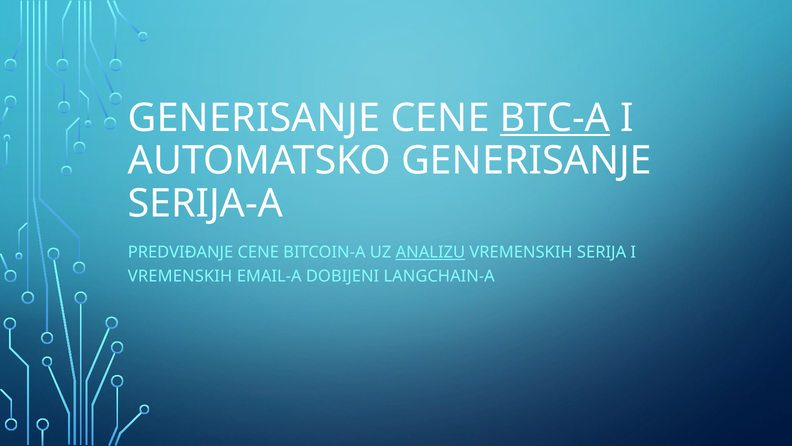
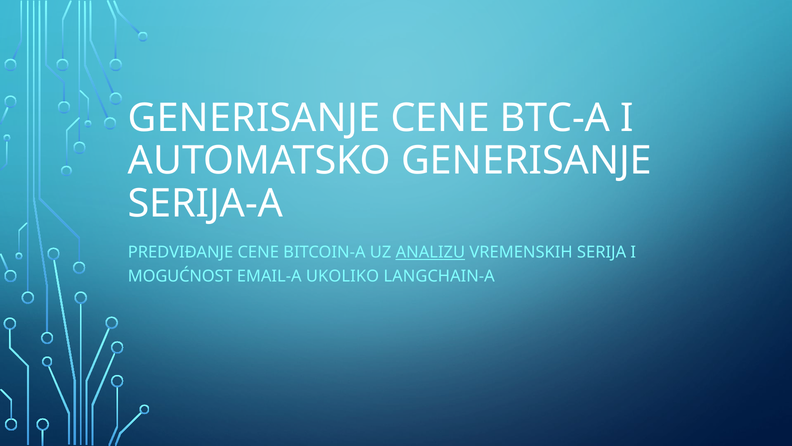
BTC-A underline: present -> none
VREMENSKIH at (180, 276): VREMENSKIH -> MOGUĆNOST
DOBIJENI: DOBIJENI -> UKOLIKO
